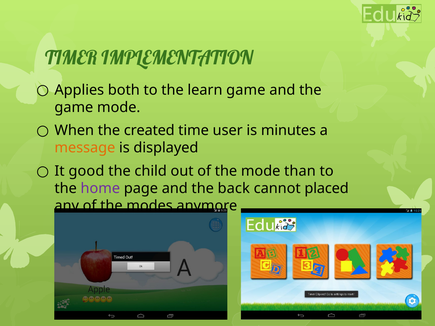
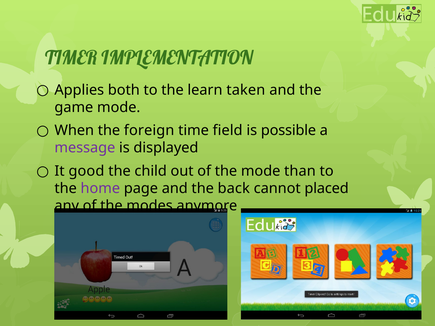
learn game: game -> taken
created: created -> foreign
user: user -> field
minutes: minutes -> possible
message colour: orange -> purple
